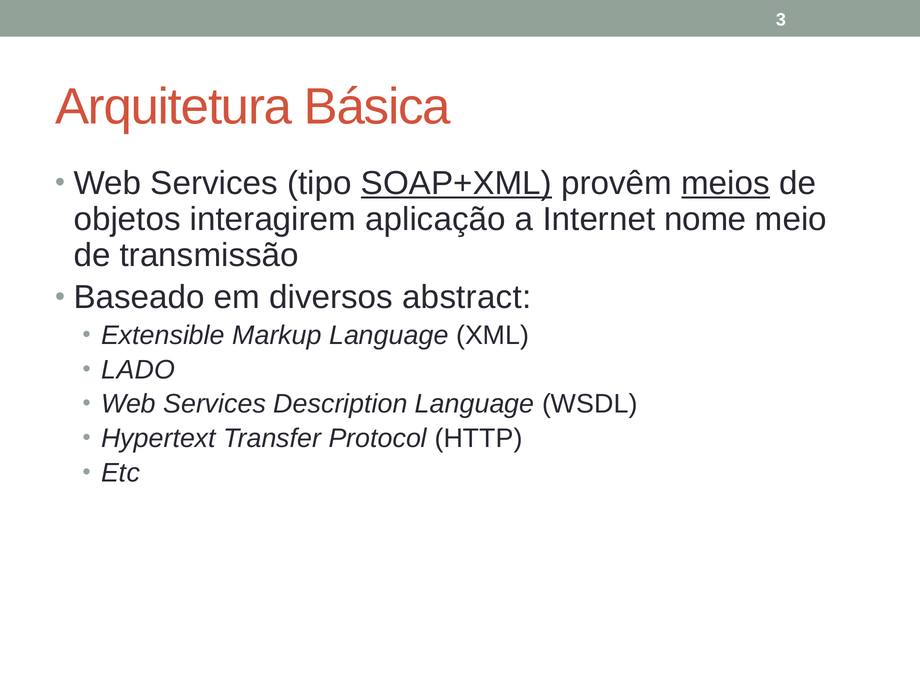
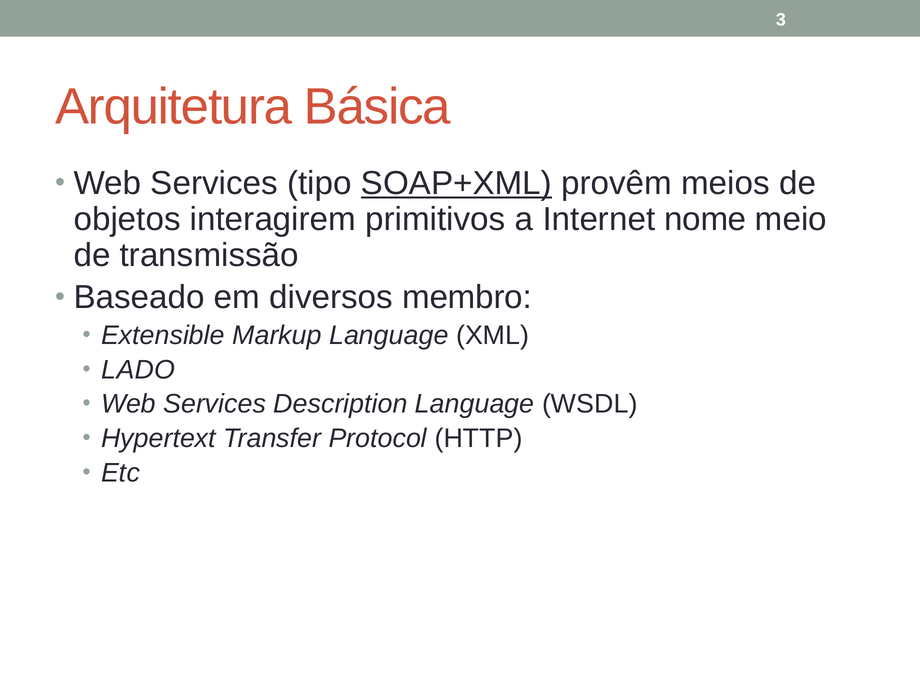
meios underline: present -> none
aplicação: aplicação -> primitivos
abstract: abstract -> membro
